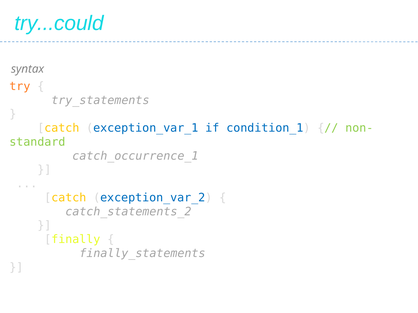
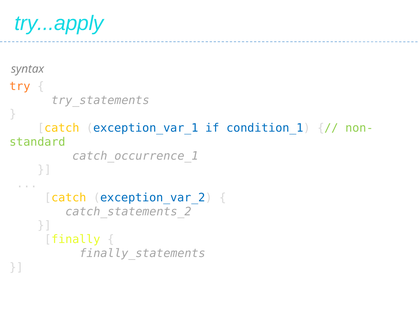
try...could: try...could -> try...apply
